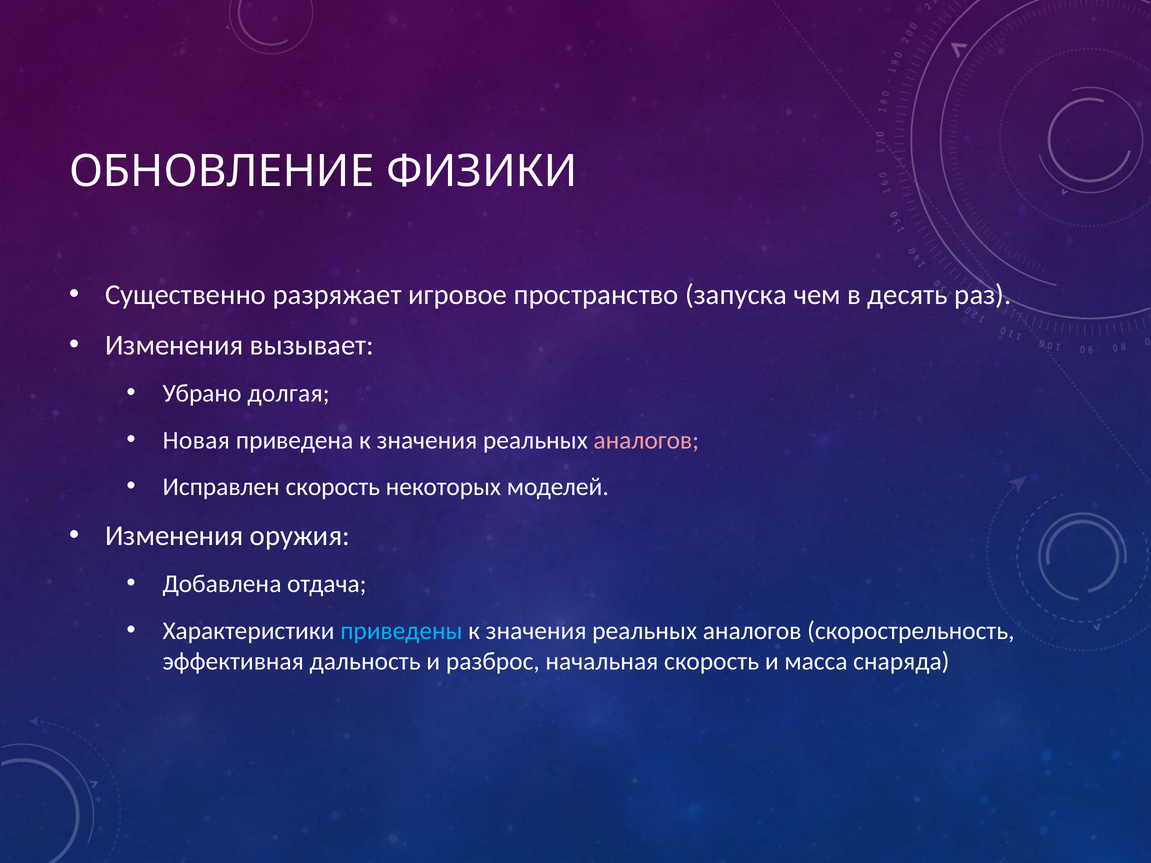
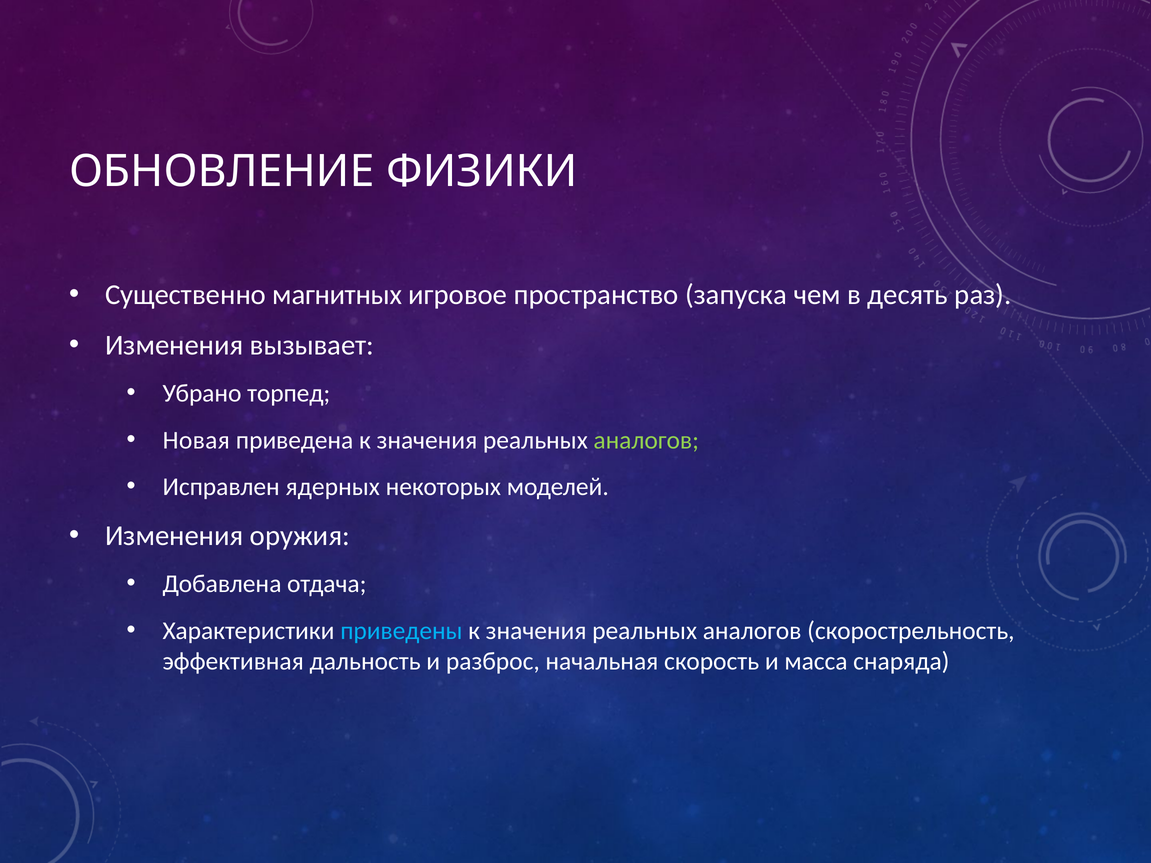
разряжает: разряжает -> магнитных
долгая: долгая -> торпед
аналогов at (646, 440) colour: pink -> light green
Исправлен скорость: скорость -> ядерных
